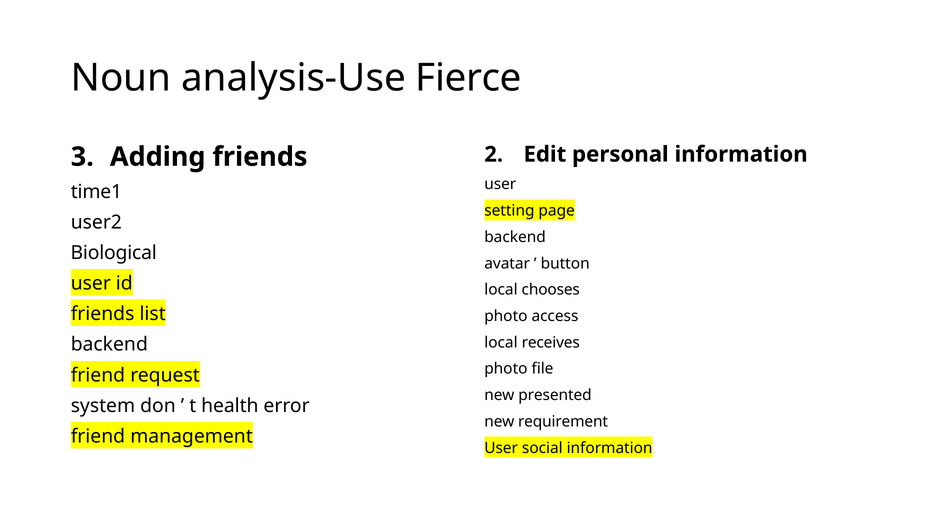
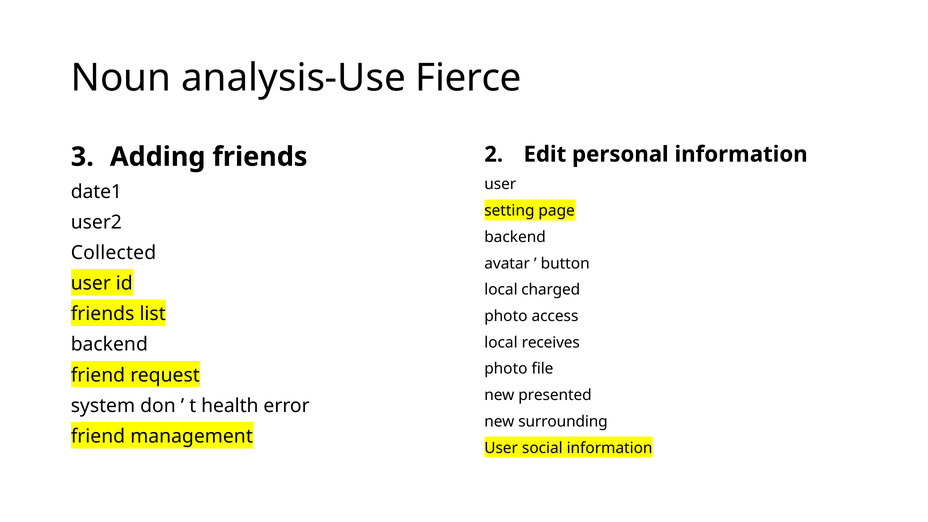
time1: time1 -> date1
Biological: Biological -> Collected
chooses: chooses -> charged
requirement: requirement -> surrounding
